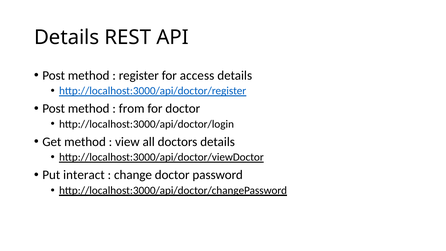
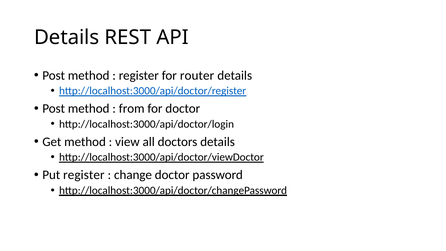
access: access -> router
Put interact: interact -> register
